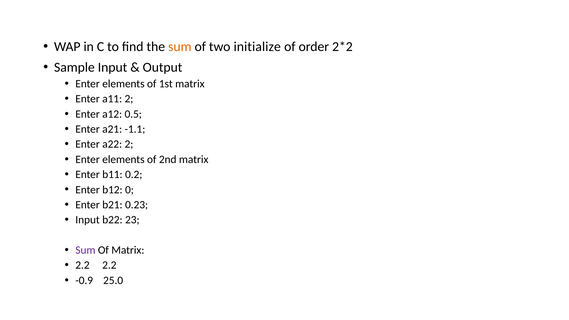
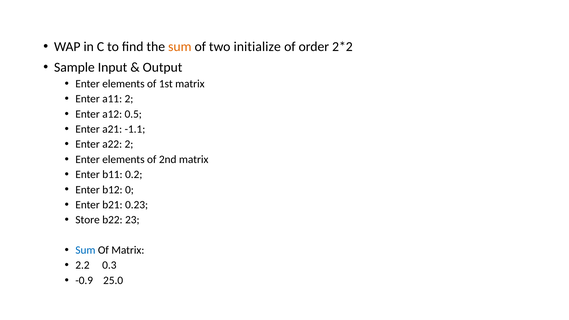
Input at (88, 220): Input -> Store
Sum at (85, 250) colour: purple -> blue
2.2 2.2: 2.2 -> 0.3
